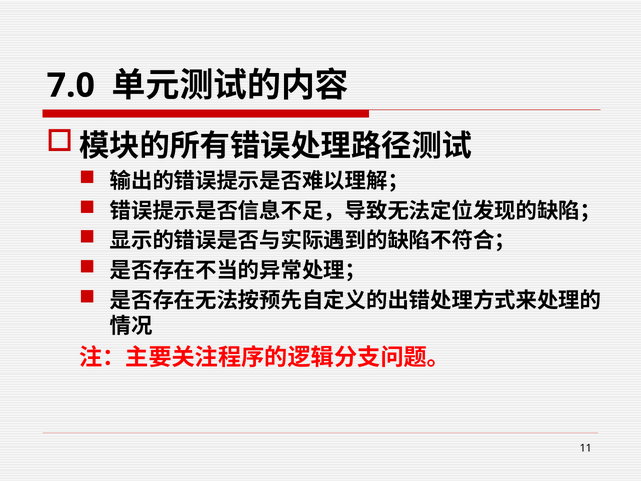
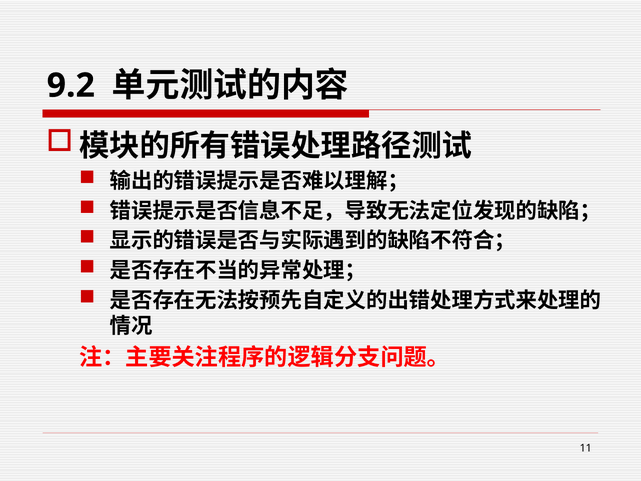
7.0: 7.0 -> 9.2
